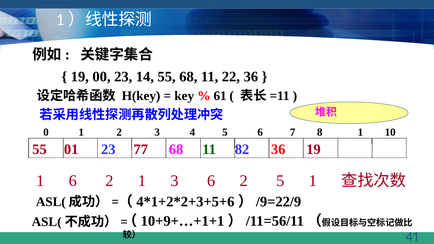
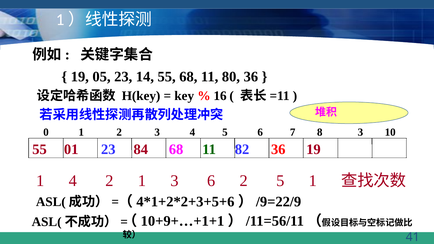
00: 00 -> 05
22: 22 -> 80
61: 61 -> 16
8 1: 1 -> 3
77: 77 -> 84
1 6: 6 -> 4
